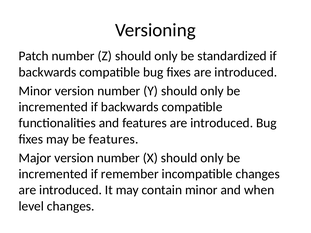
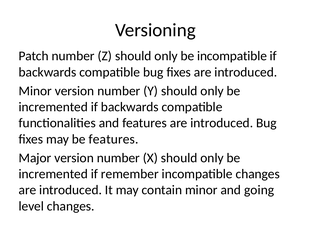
be standardized: standardized -> incompatible
when: when -> going
